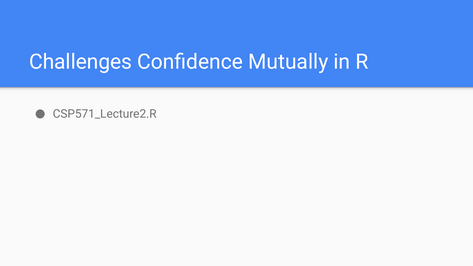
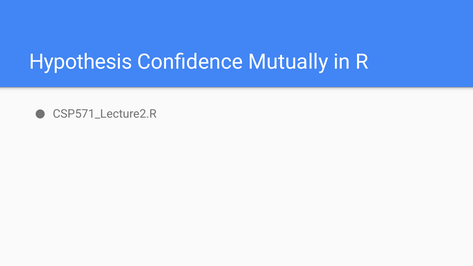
Challenges: Challenges -> Hypothesis
